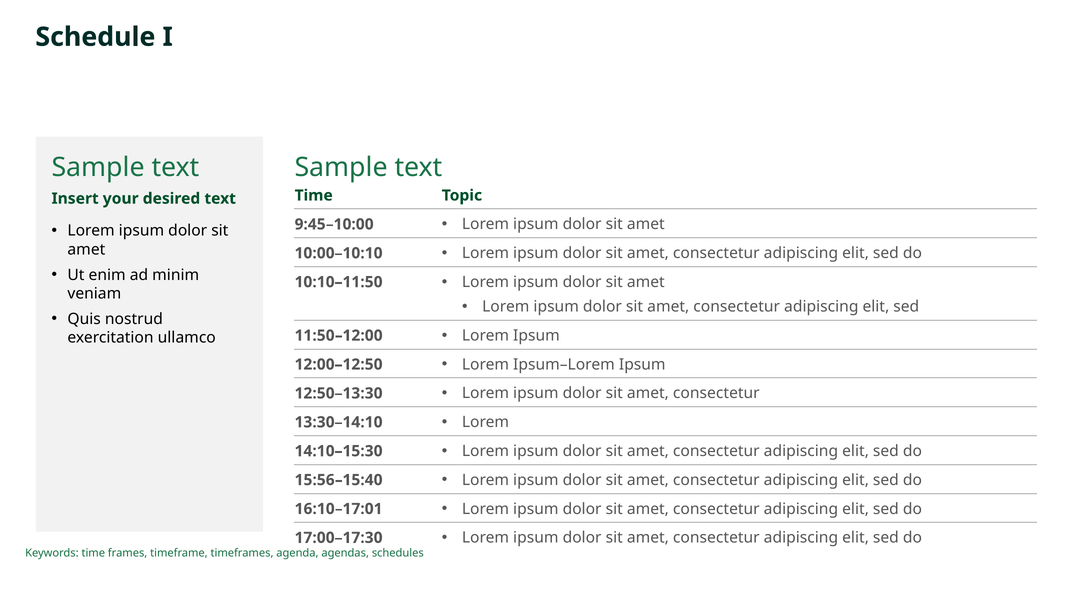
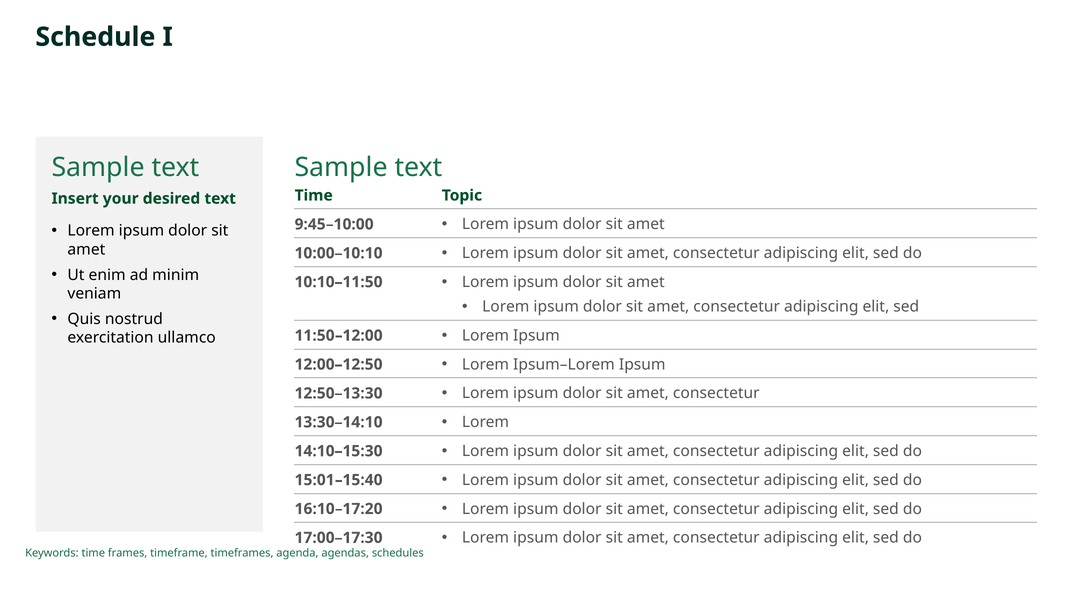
15:56–15:40: 15:56–15:40 -> 15:01–15:40
16:10–17:01: 16:10–17:01 -> 16:10–17:20
